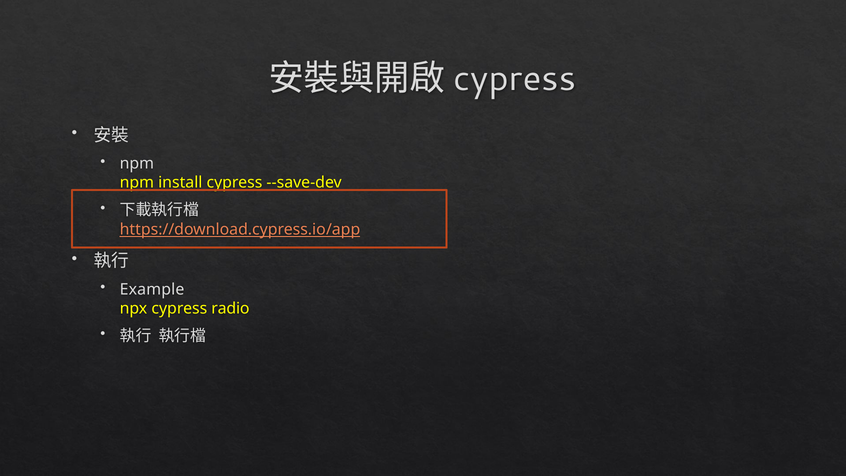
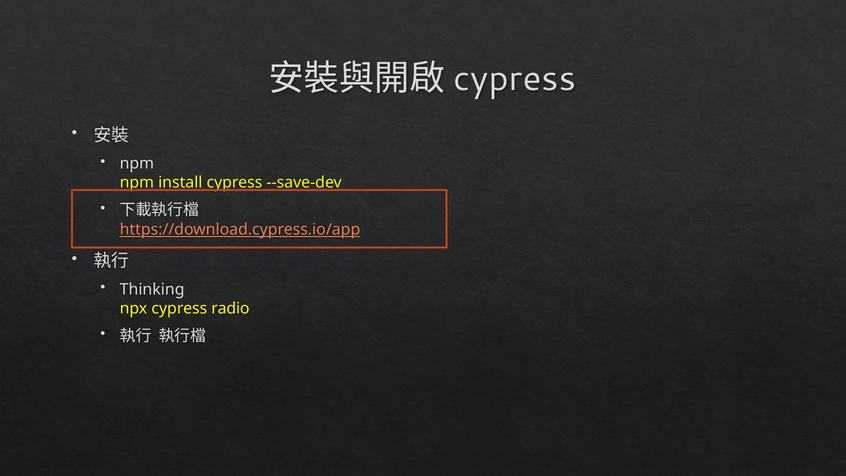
Example: Example -> Thinking
